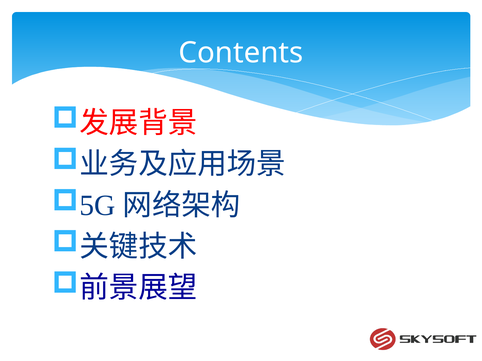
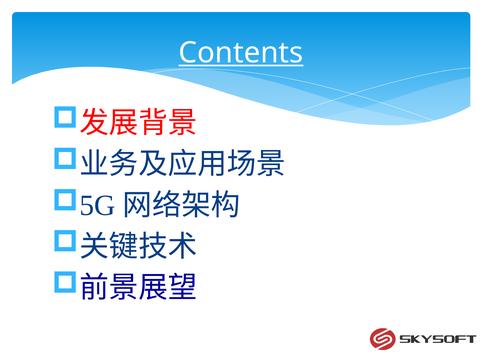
Contents underline: none -> present
